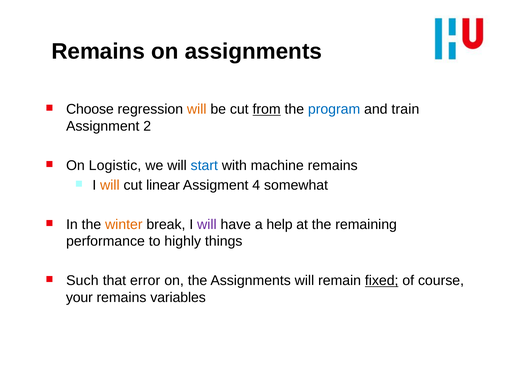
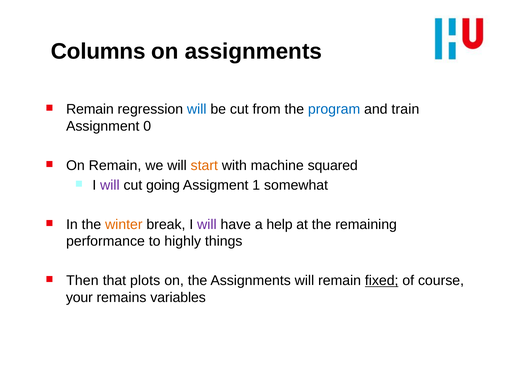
Remains at (98, 51): Remains -> Columns
Choose at (90, 109): Choose -> Remain
will at (197, 109) colour: orange -> blue
from underline: present -> none
2: 2 -> 0
On Logistic: Logistic -> Remain
start colour: blue -> orange
machine remains: remains -> squared
will at (110, 185) colour: orange -> purple
linear: linear -> going
4: 4 -> 1
Such: Such -> Then
error: error -> plots
